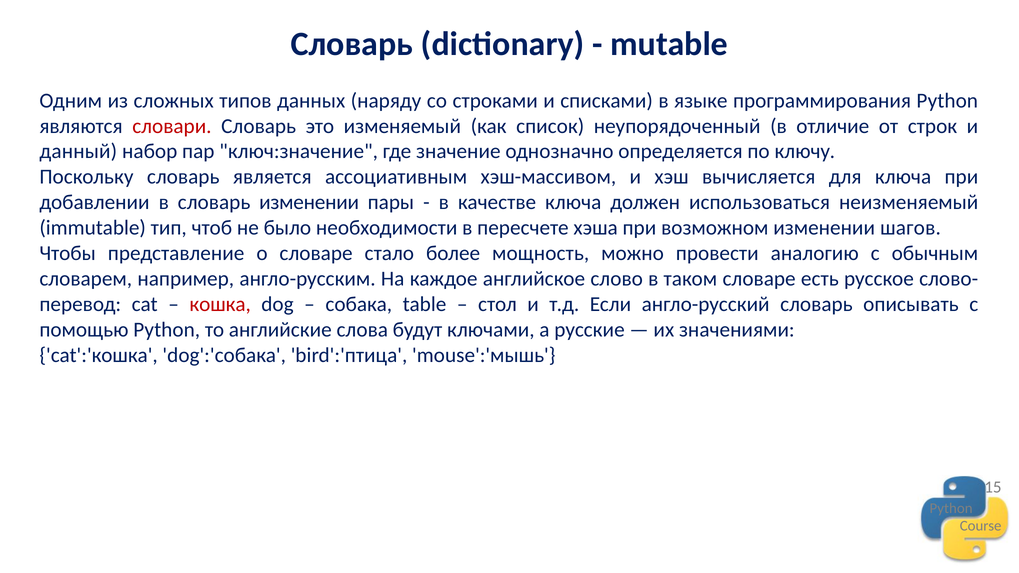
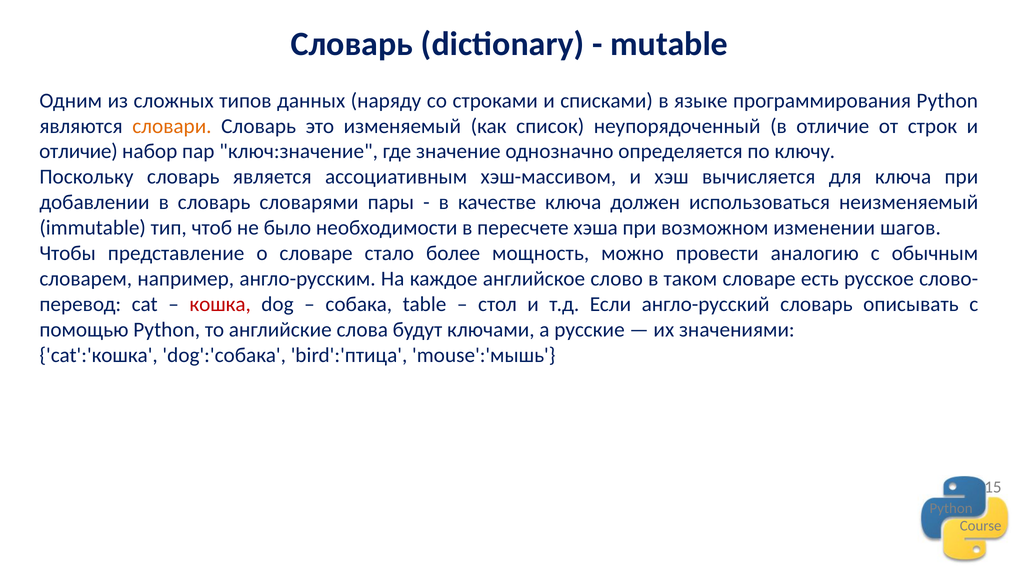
словари colour: red -> orange
данный at (78, 152): данный -> отличие
словарь изменении: изменении -> словарями
